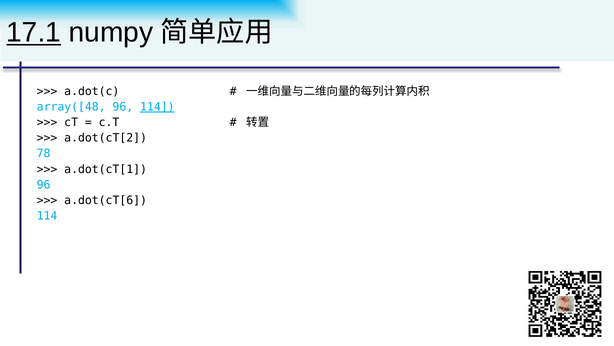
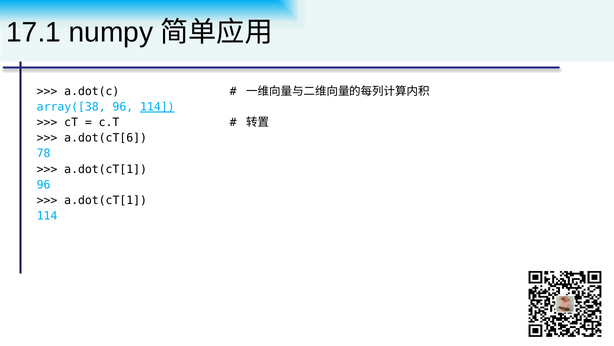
17.1 underline: present -> none
array([48: array([48 -> array([38
a.dot(cT[2: a.dot(cT[2 -> a.dot(cT[6
a.dot(cT[6 at (106, 200): a.dot(cT[6 -> a.dot(cT[1
